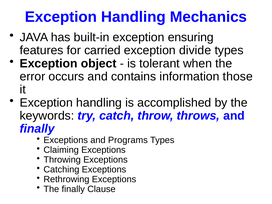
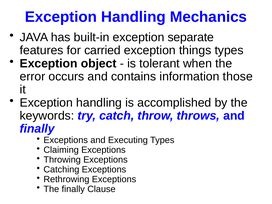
ensuring: ensuring -> separate
divide: divide -> things
Programs: Programs -> Executing
